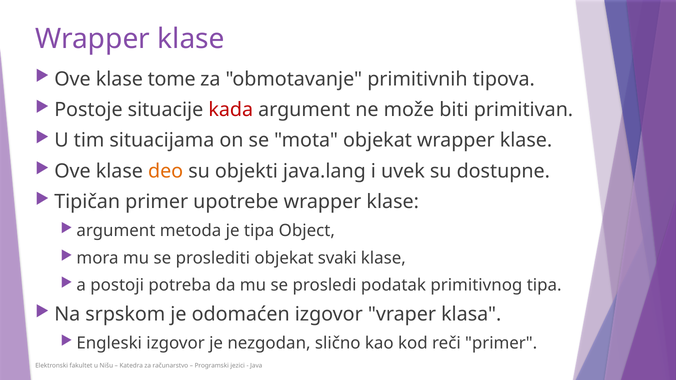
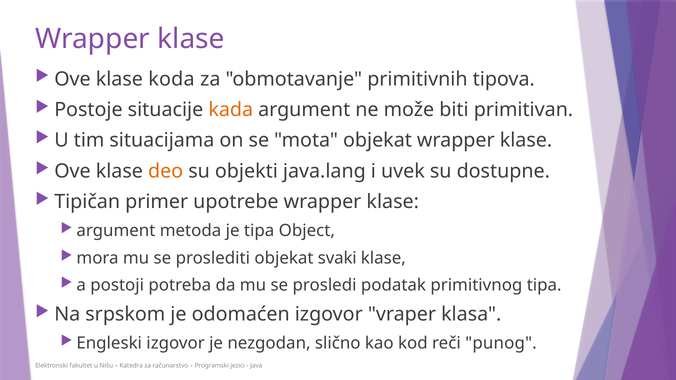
tome: tome -> koda
kada colour: red -> orange
reči primer: primer -> punog
